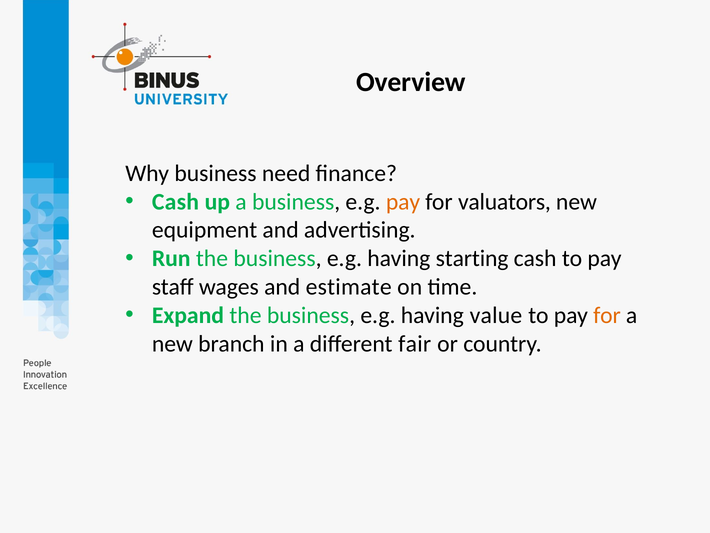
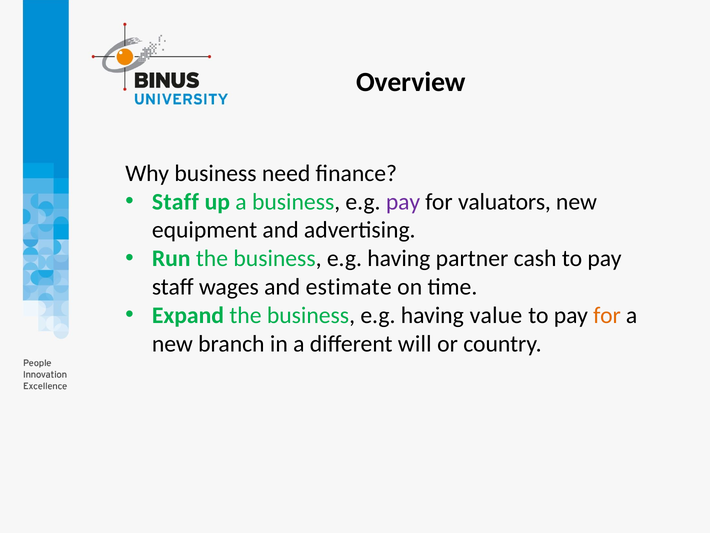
Cash at (175, 202): Cash -> Staff
pay at (403, 202) colour: orange -> purple
starting: starting -> partner
fair: fair -> will
